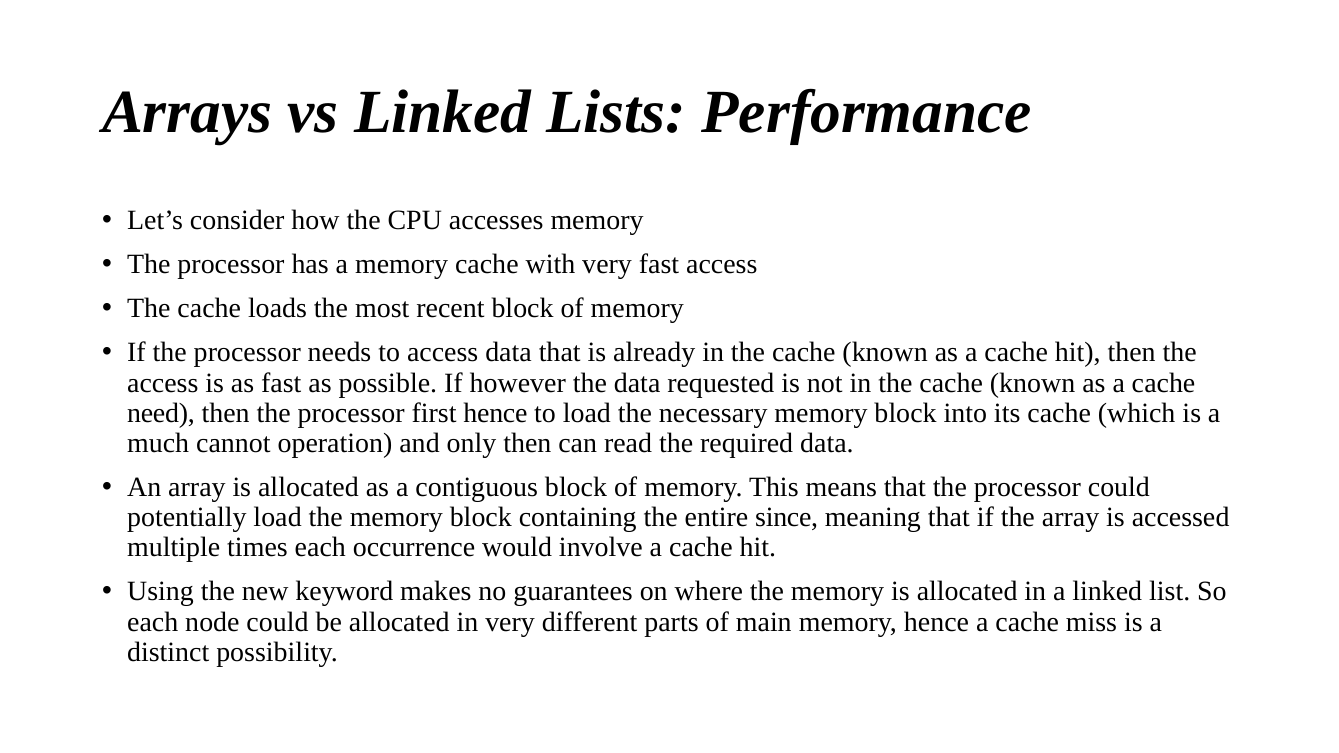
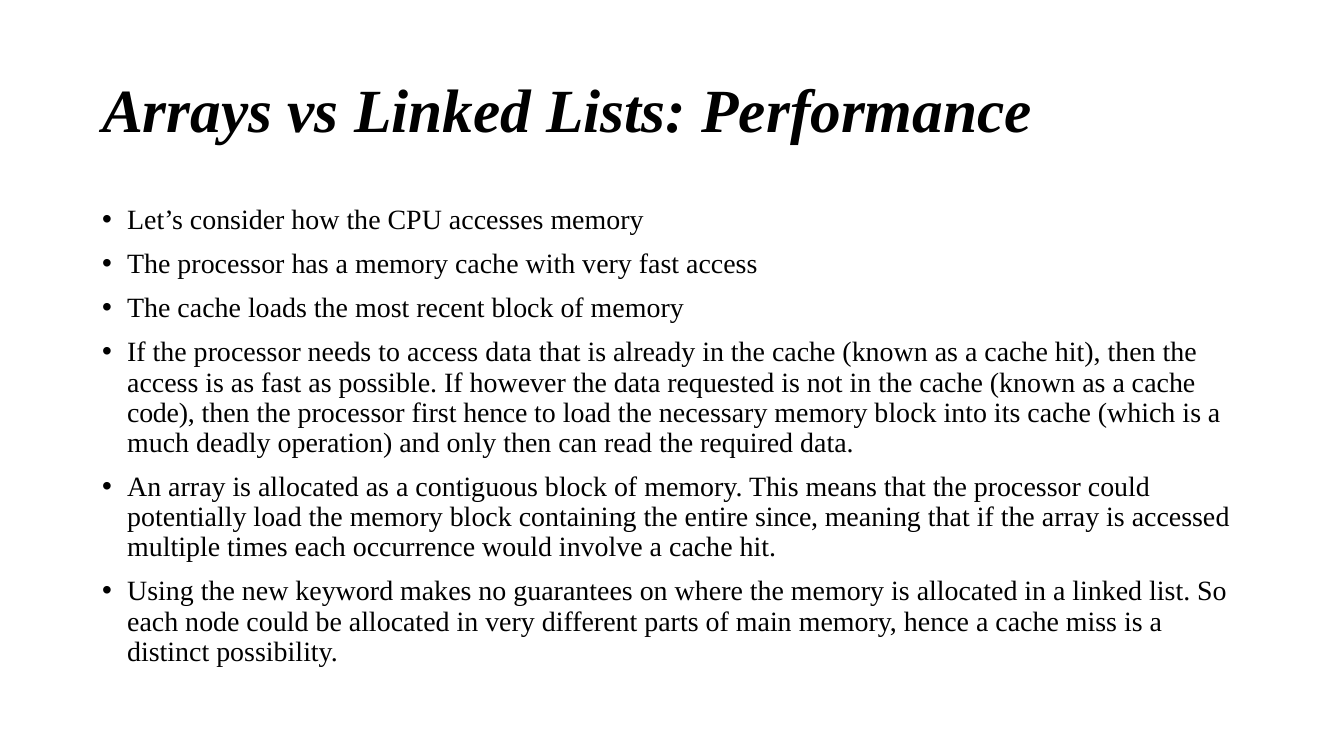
need: need -> code
cannot: cannot -> deadly
